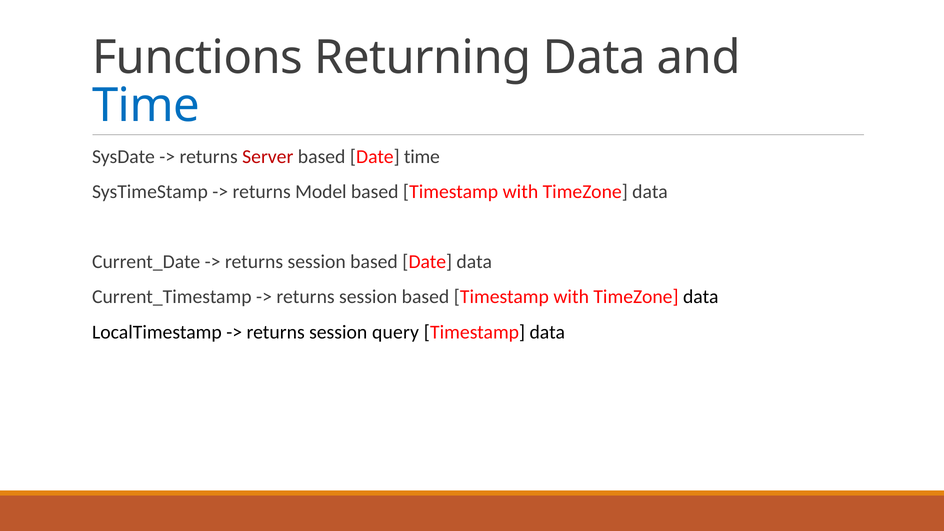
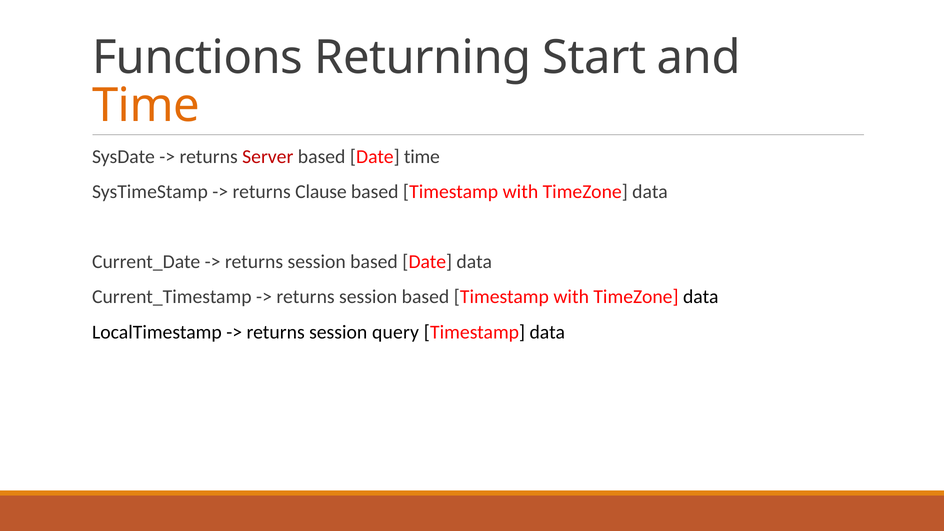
Returning Data: Data -> Start
Time at (146, 106) colour: blue -> orange
Model: Model -> Clause
